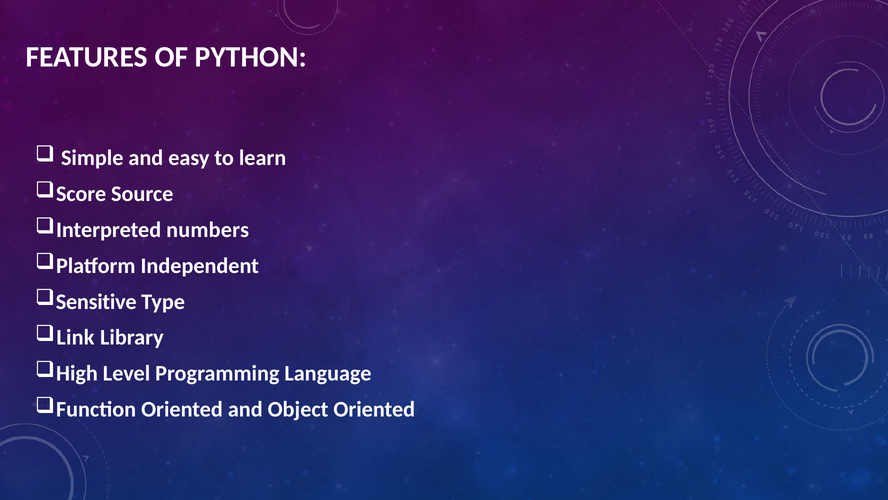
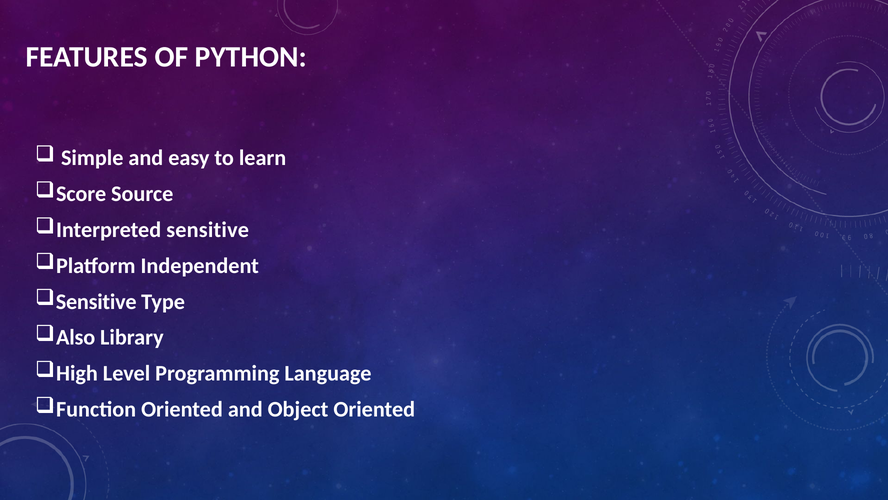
Interpreted numbers: numbers -> sensitive
Link: Link -> Also
